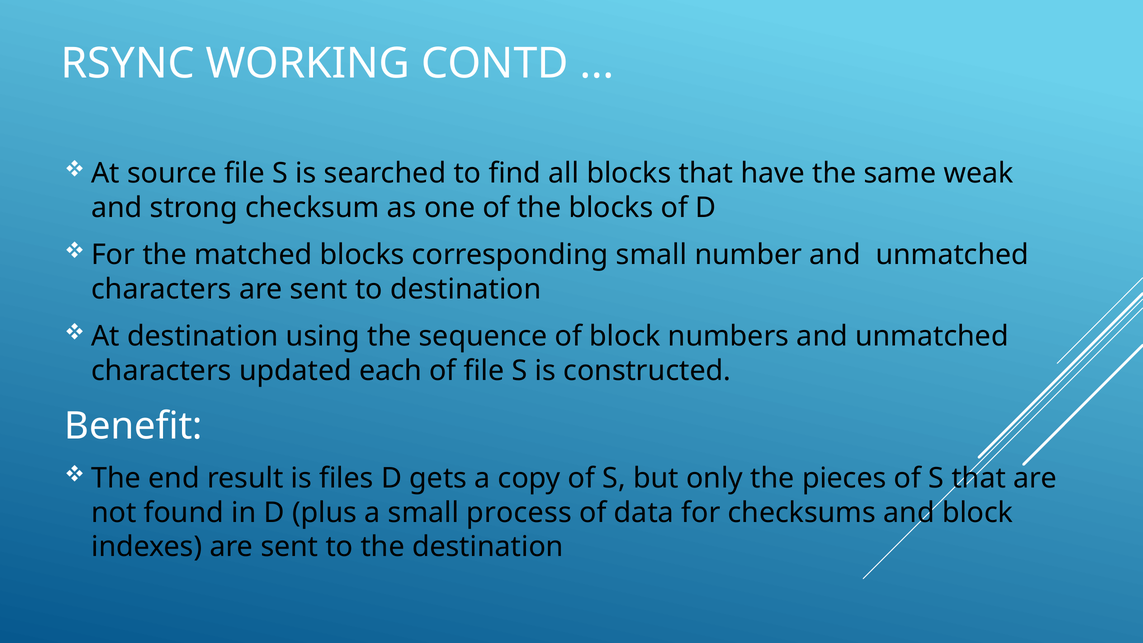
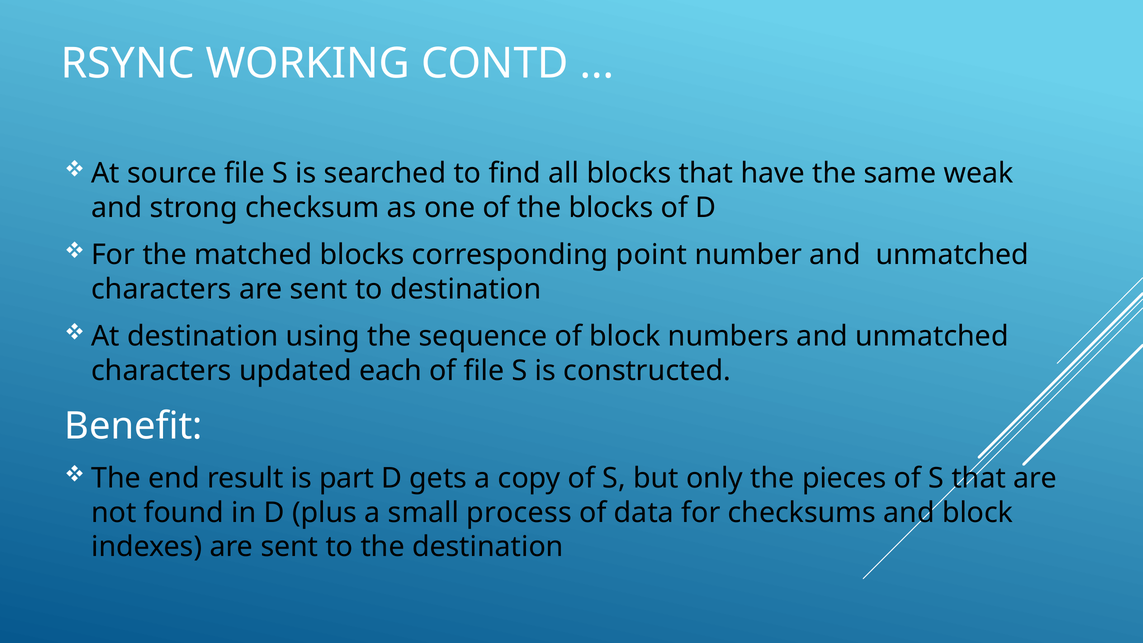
corresponding small: small -> point
files: files -> part
